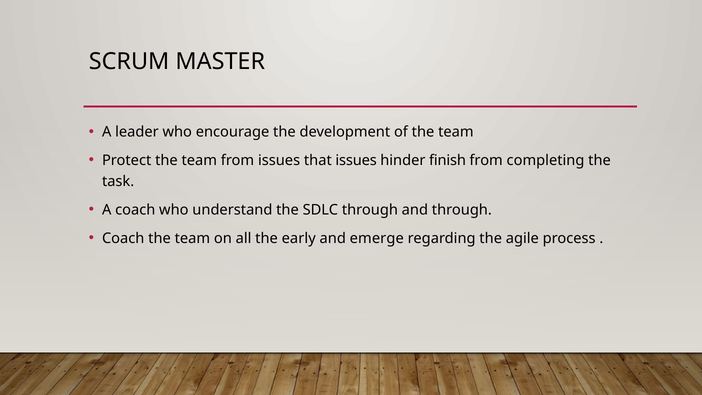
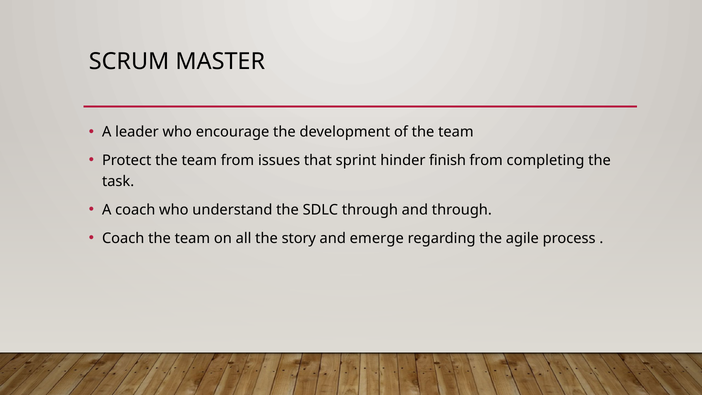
that issues: issues -> sprint
early: early -> story
